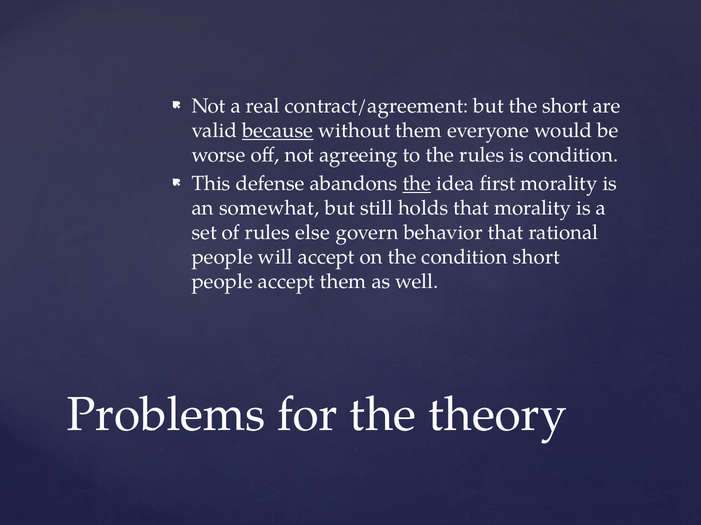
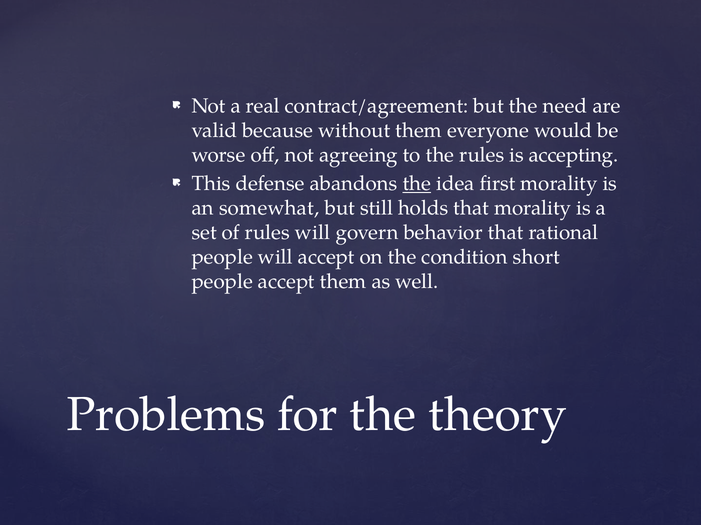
the short: short -> need
because underline: present -> none
is condition: condition -> accepting
rules else: else -> will
